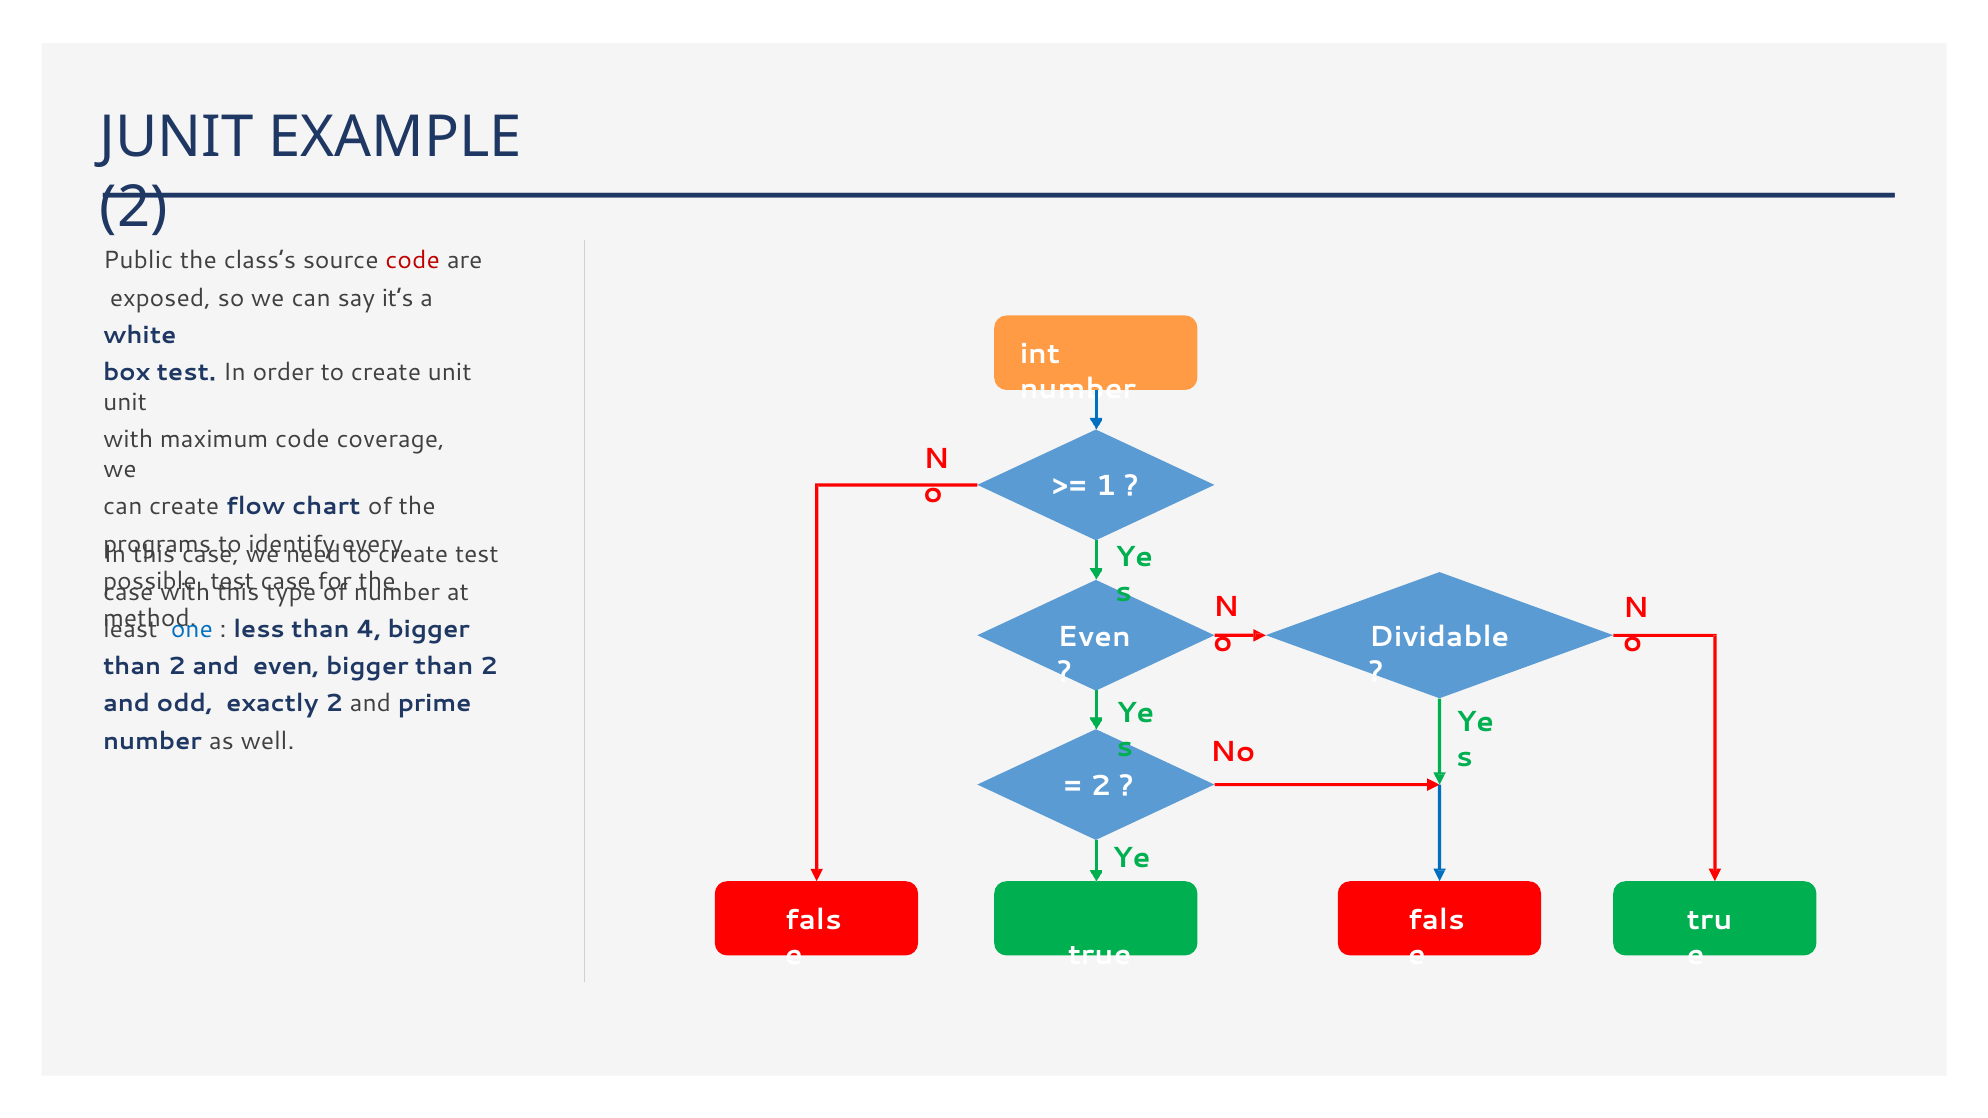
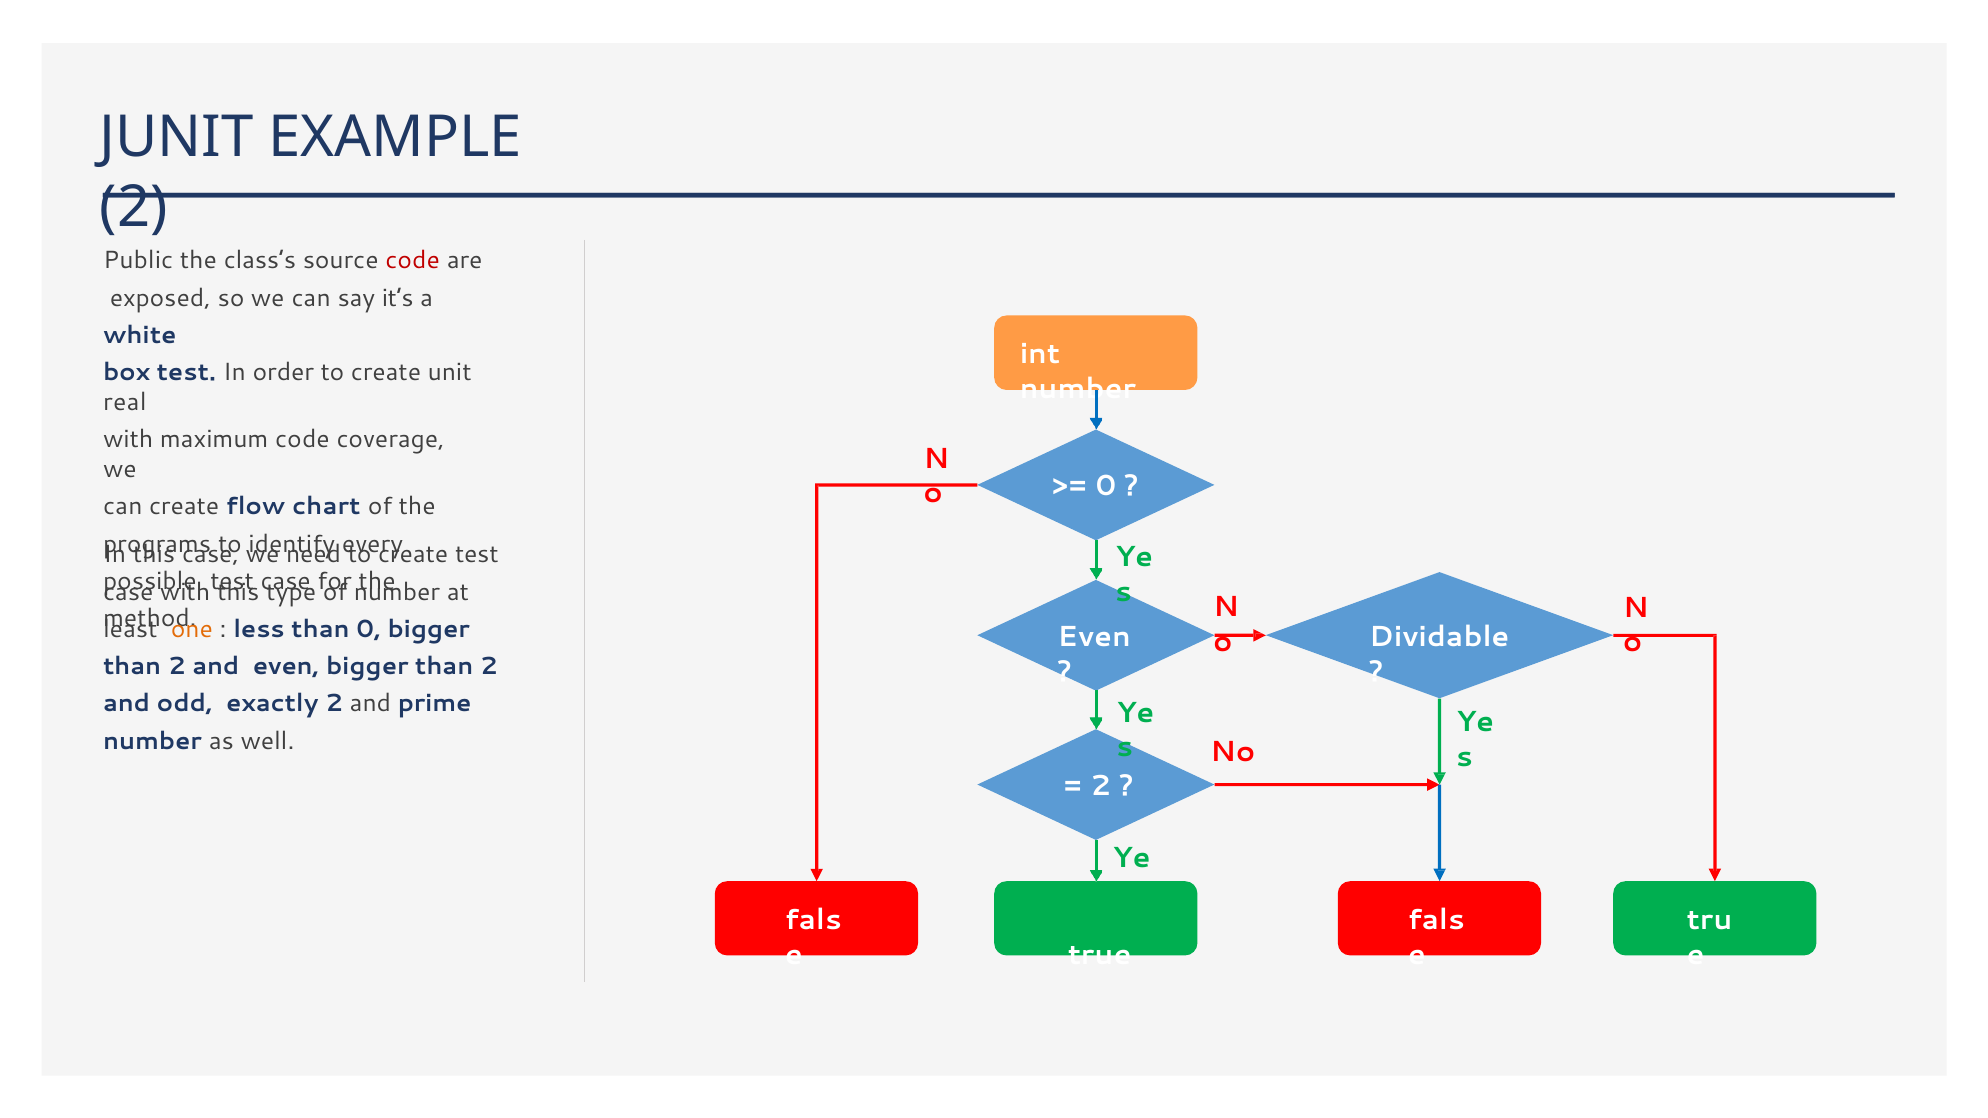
unit at (125, 402): unit -> real
1 at (1106, 487): 1 -> 0
one colour: blue -> orange
than 4: 4 -> 0
